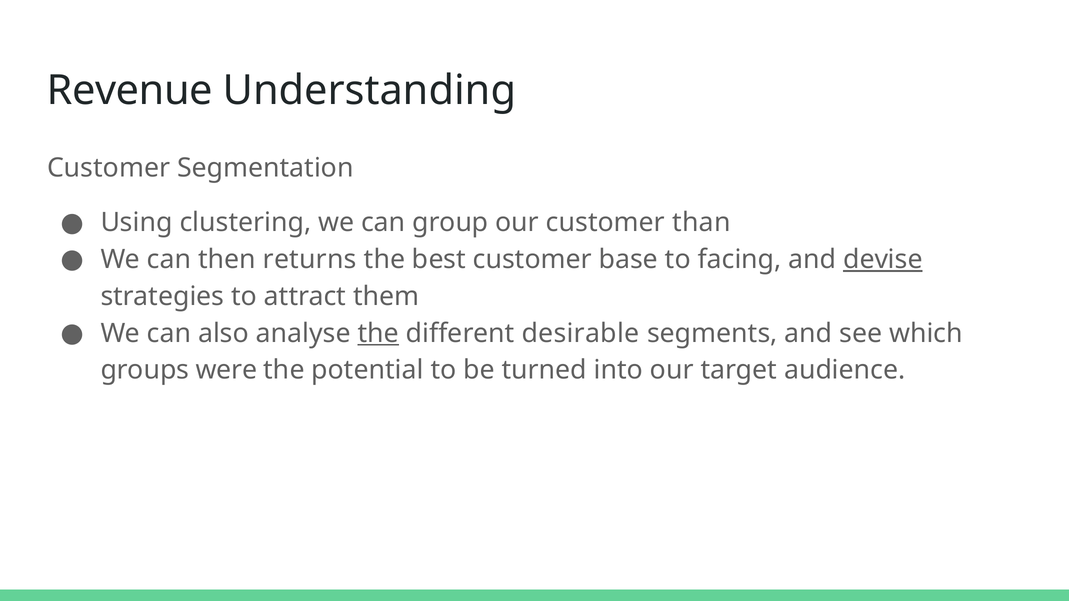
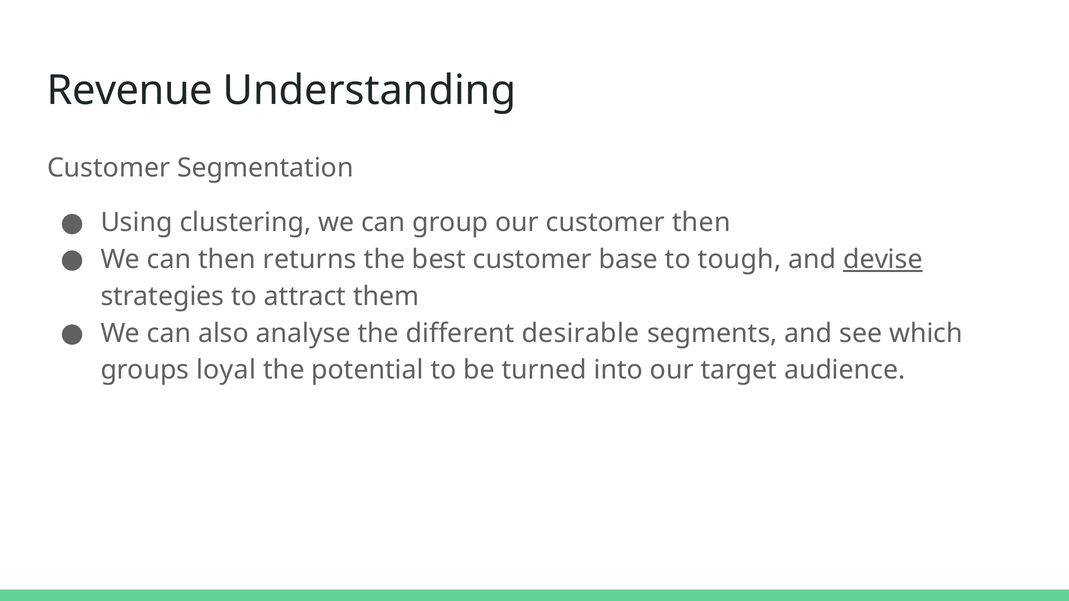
customer than: than -> then
facing: facing -> tough
the at (378, 333) underline: present -> none
were: were -> loyal
